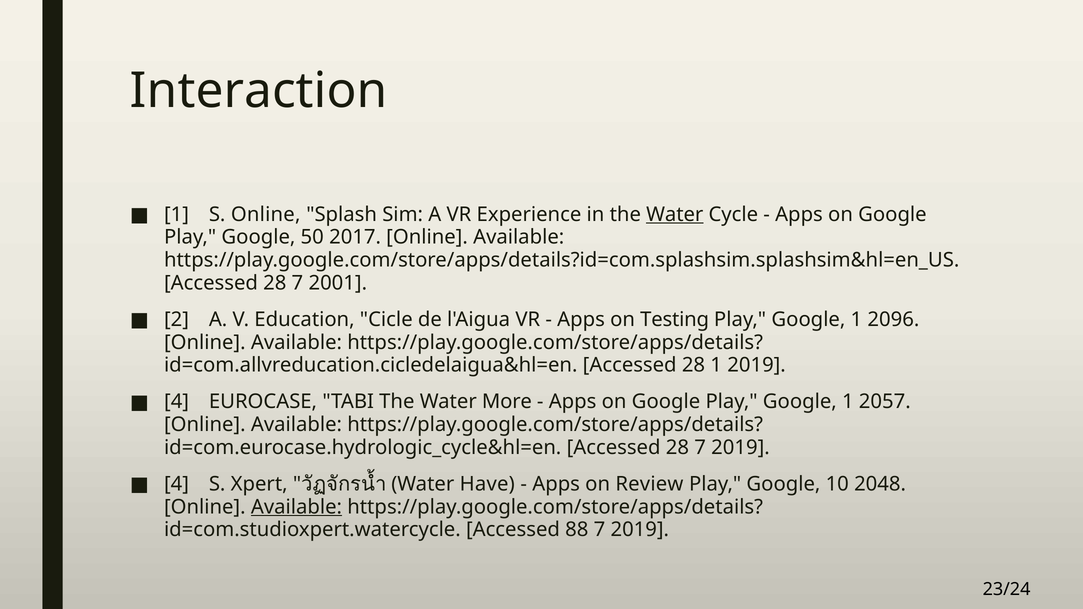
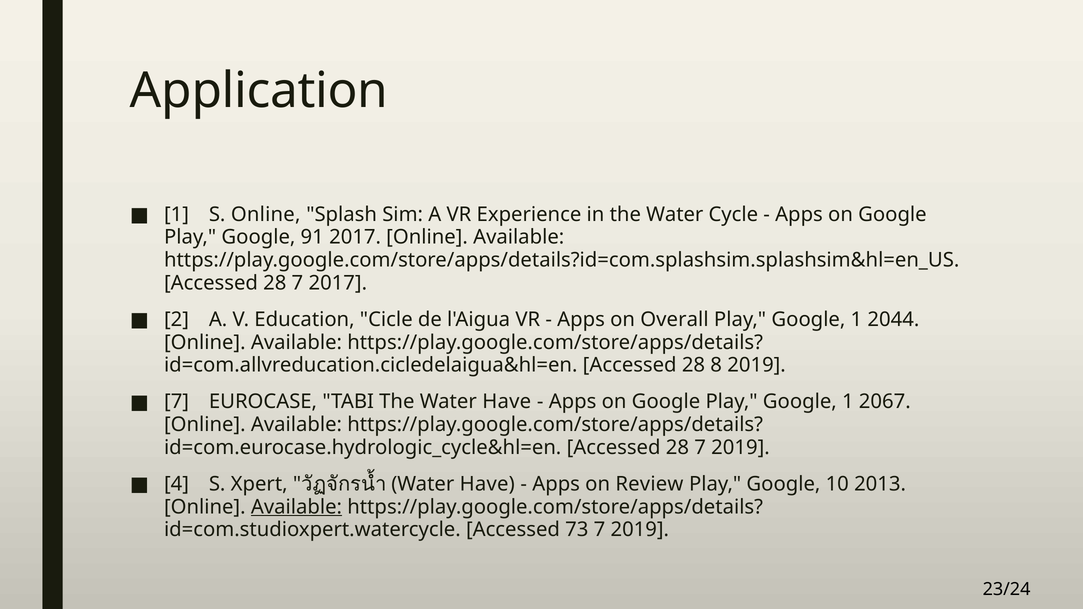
Interaction: Interaction -> Application
Water at (675, 214) underline: present -> none
50: 50 -> 91
7 2001: 2001 -> 2017
Testing: Testing -> Overall
2096: 2096 -> 2044
28 1: 1 -> 8
4 at (177, 402): 4 -> 7
Water More: More -> Have
2057: 2057 -> 2067
2048: 2048 -> 2013
88: 88 -> 73
